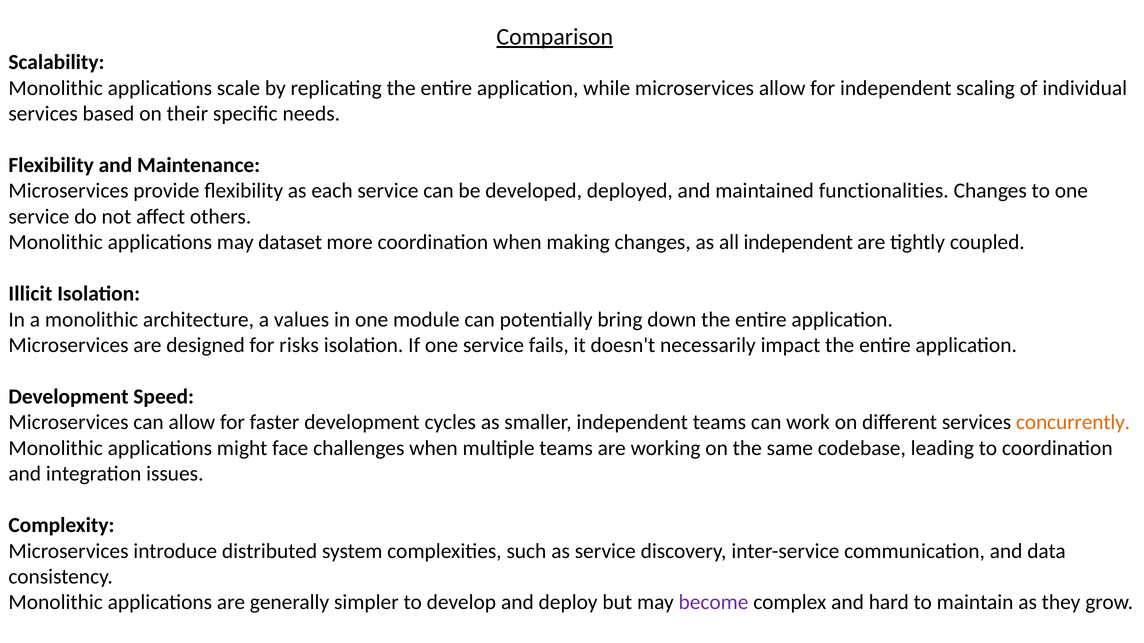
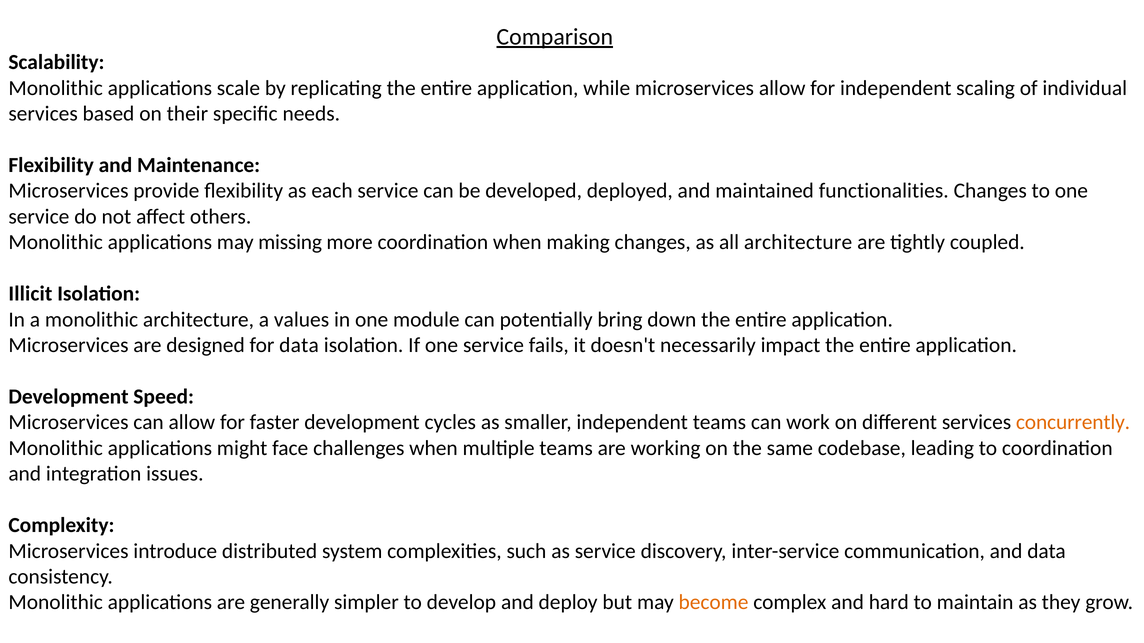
dataset: dataset -> missing
all independent: independent -> architecture
for risks: risks -> data
become colour: purple -> orange
